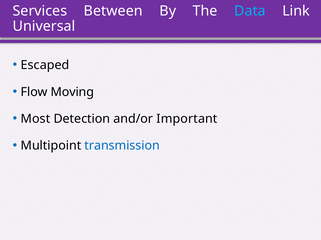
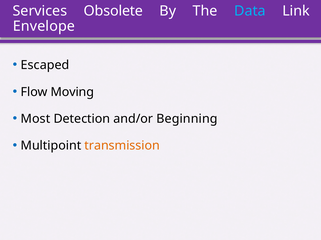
Between: Between -> Obsolete
Universal: Universal -> Envelope
Important: Important -> Beginning
transmission colour: blue -> orange
